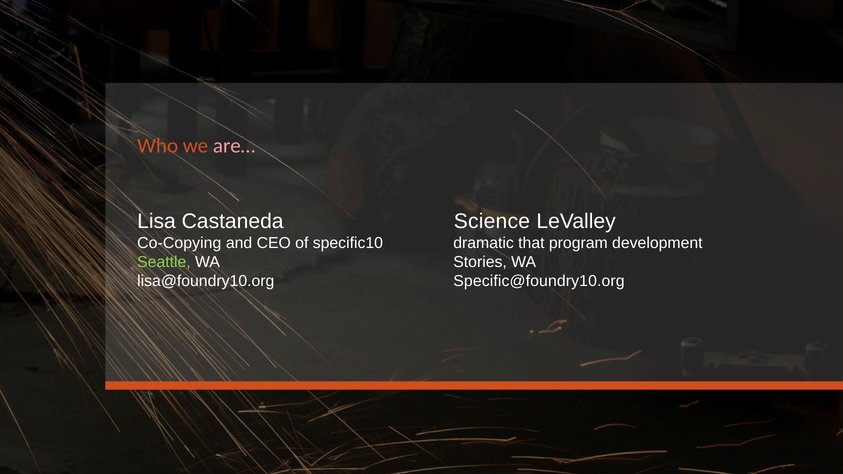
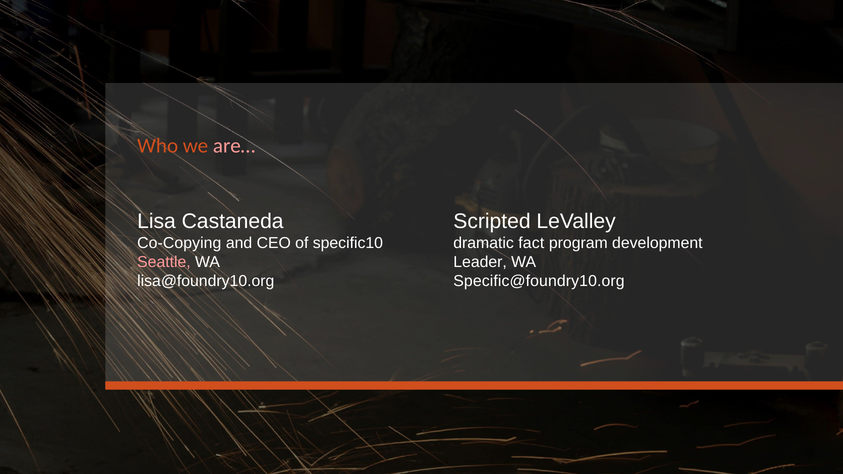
Science: Science -> Scripted
that: that -> fact
Seattle colour: light green -> pink
Stories: Stories -> Leader
